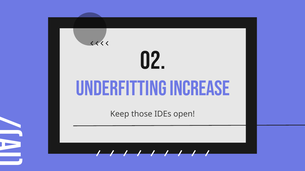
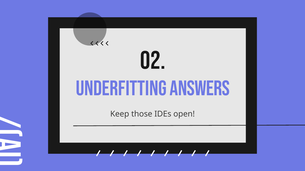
increase: increase -> answers
